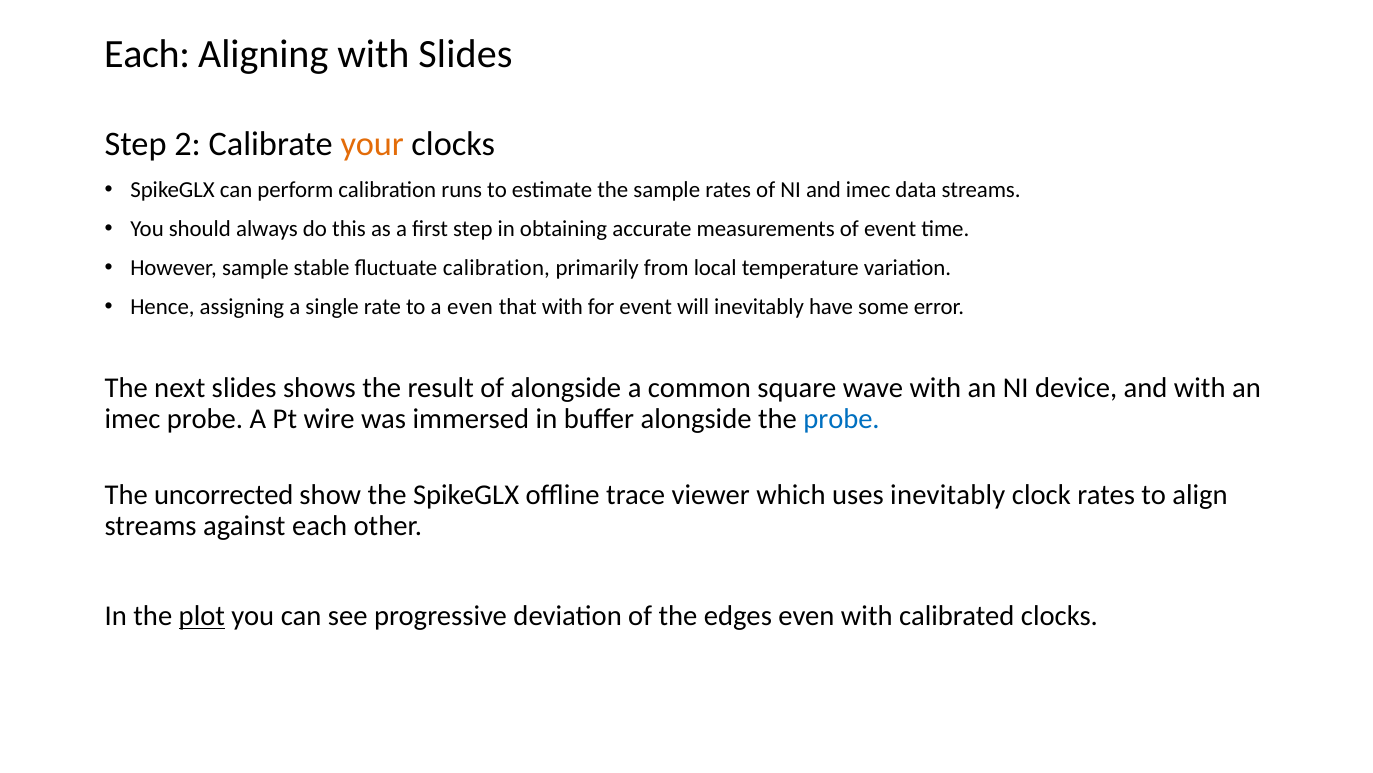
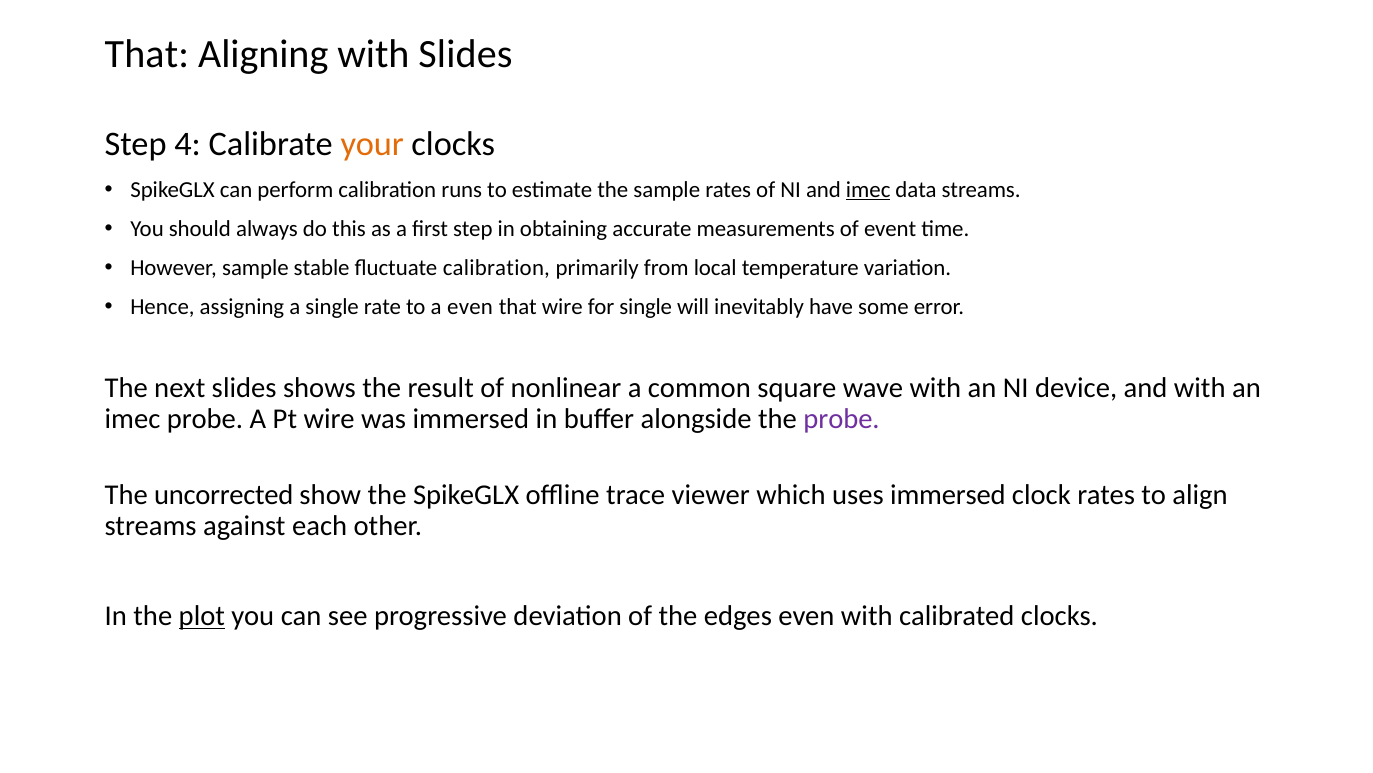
Each at (147, 54): Each -> That
2: 2 -> 4
imec at (868, 190) underline: none -> present
that with: with -> wire
for event: event -> single
of alongside: alongside -> nonlinear
probe at (842, 419) colour: blue -> purple
uses inevitably: inevitably -> immersed
